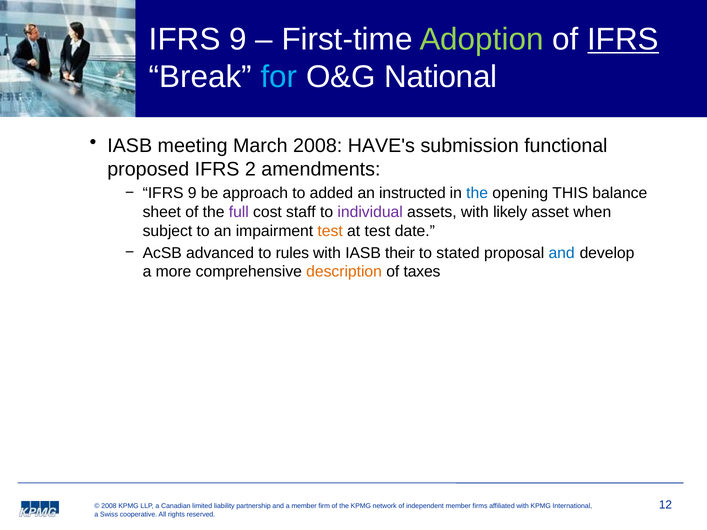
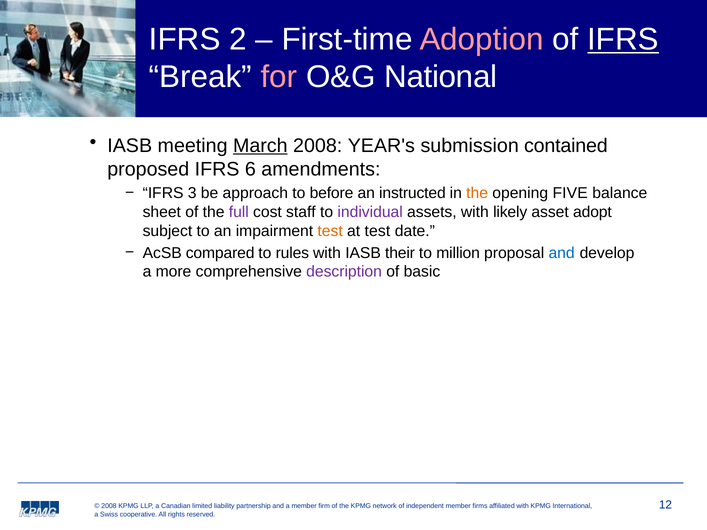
9 at (238, 39): 9 -> 2
Adoption colour: light green -> pink
for colour: light blue -> pink
March underline: none -> present
HAVE's: HAVE's -> YEAR's
functional: functional -> contained
2: 2 -> 6
9 at (192, 193): 9 -> 3
added: added -> before
the at (477, 193) colour: blue -> orange
THIS: THIS -> FIVE
when: when -> adopt
advanced: advanced -> compared
stated: stated -> million
description colour: orange -> purple
taxes: taxes -> basic
